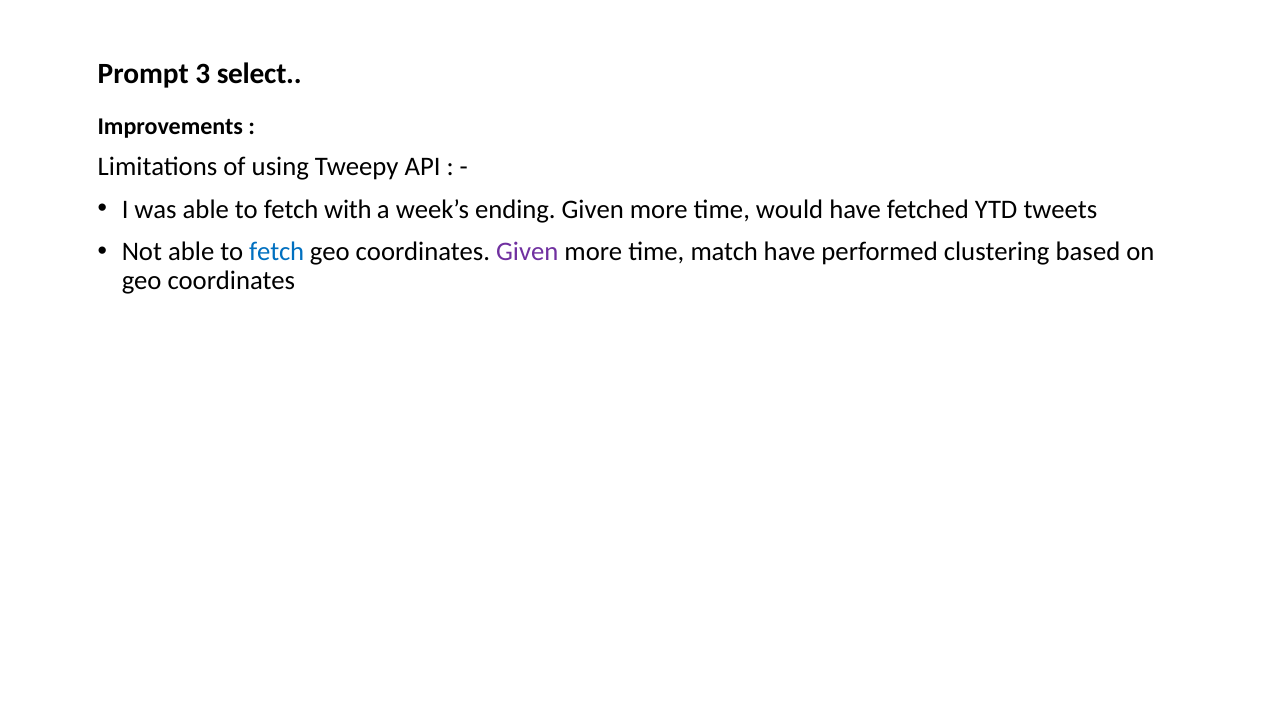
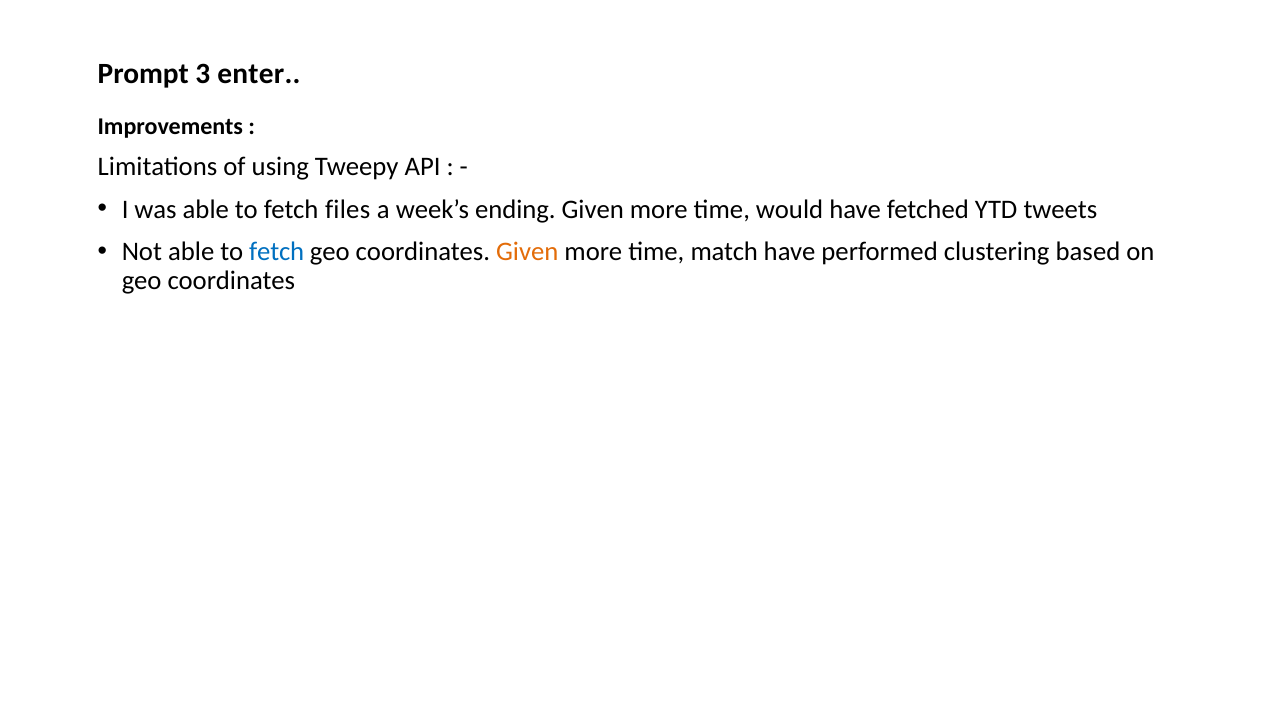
select: select -> enter
with: with -> files
Given at (527, 252) colour: purple -> orange
